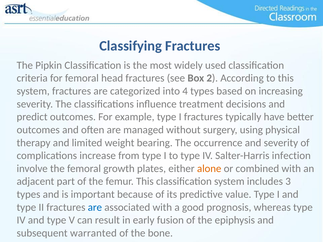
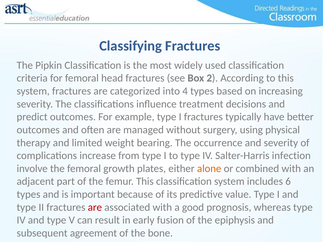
3: 3 -> 6
are at (95, 207) colour: blue -> red
warranted: warranted -> agreement
